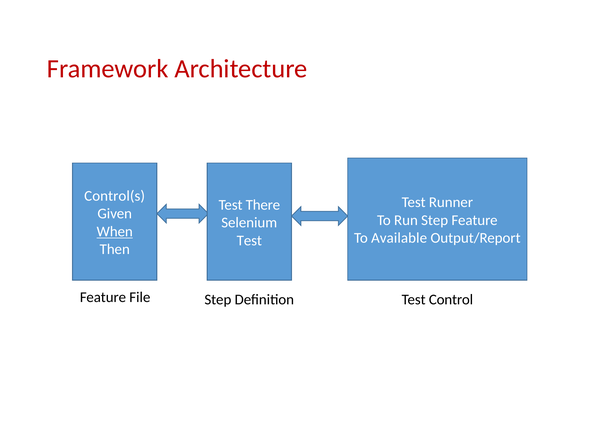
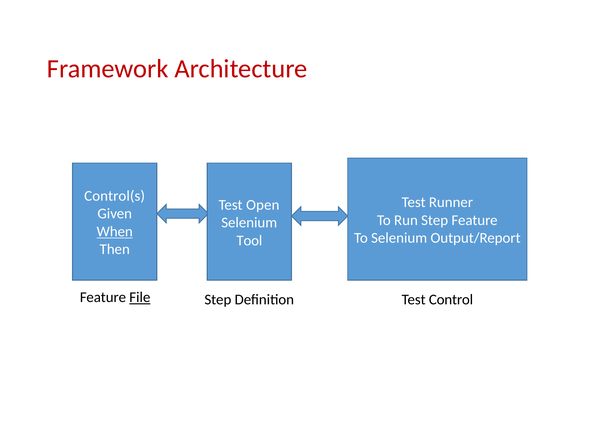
There: There -> Open
To Available: Available -> Selenium
Test at (249, 241): Test -> Tool
File underline: none -> present
